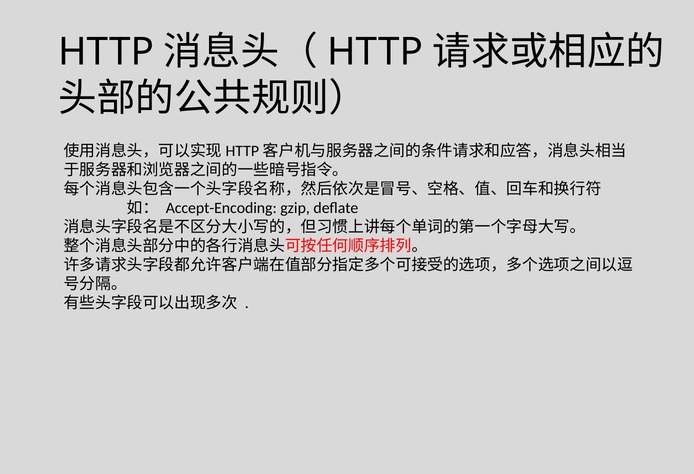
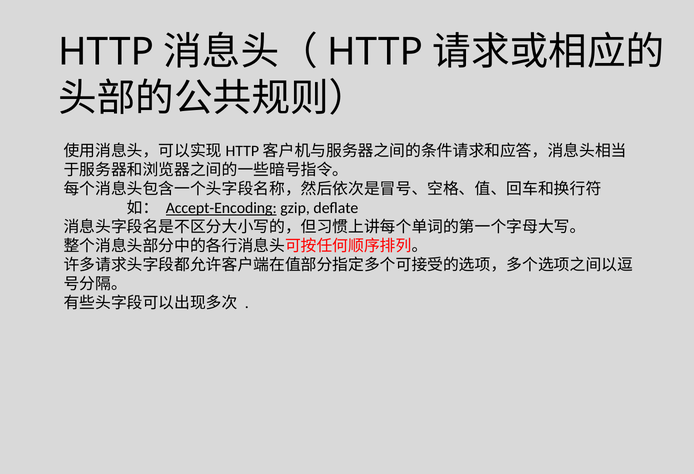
Accept-Encoding underline: none -> present
